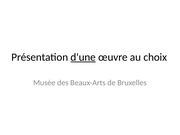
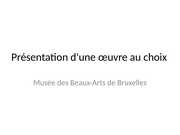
d'une underline: present -> none
